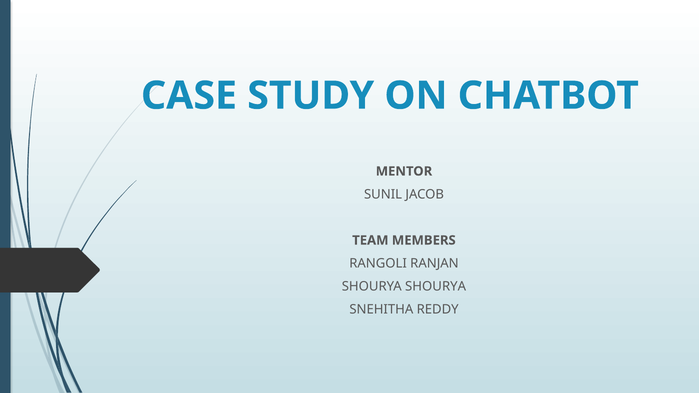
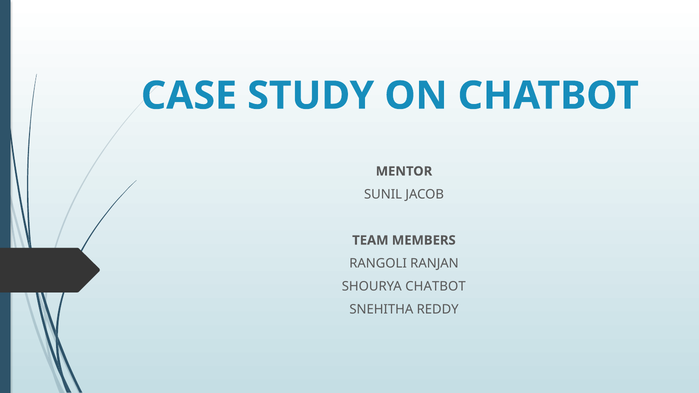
SHOURYA SHOURYA: SHOURYA -> CHATBOT
